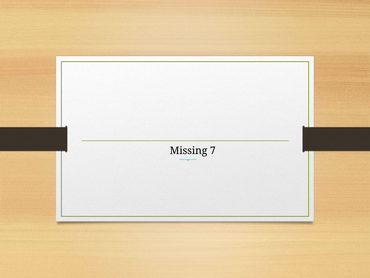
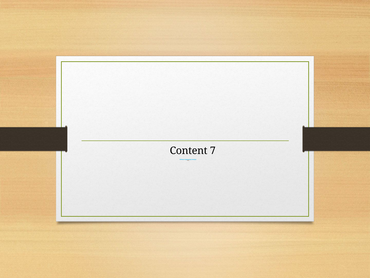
Missing: Missing -> Content
